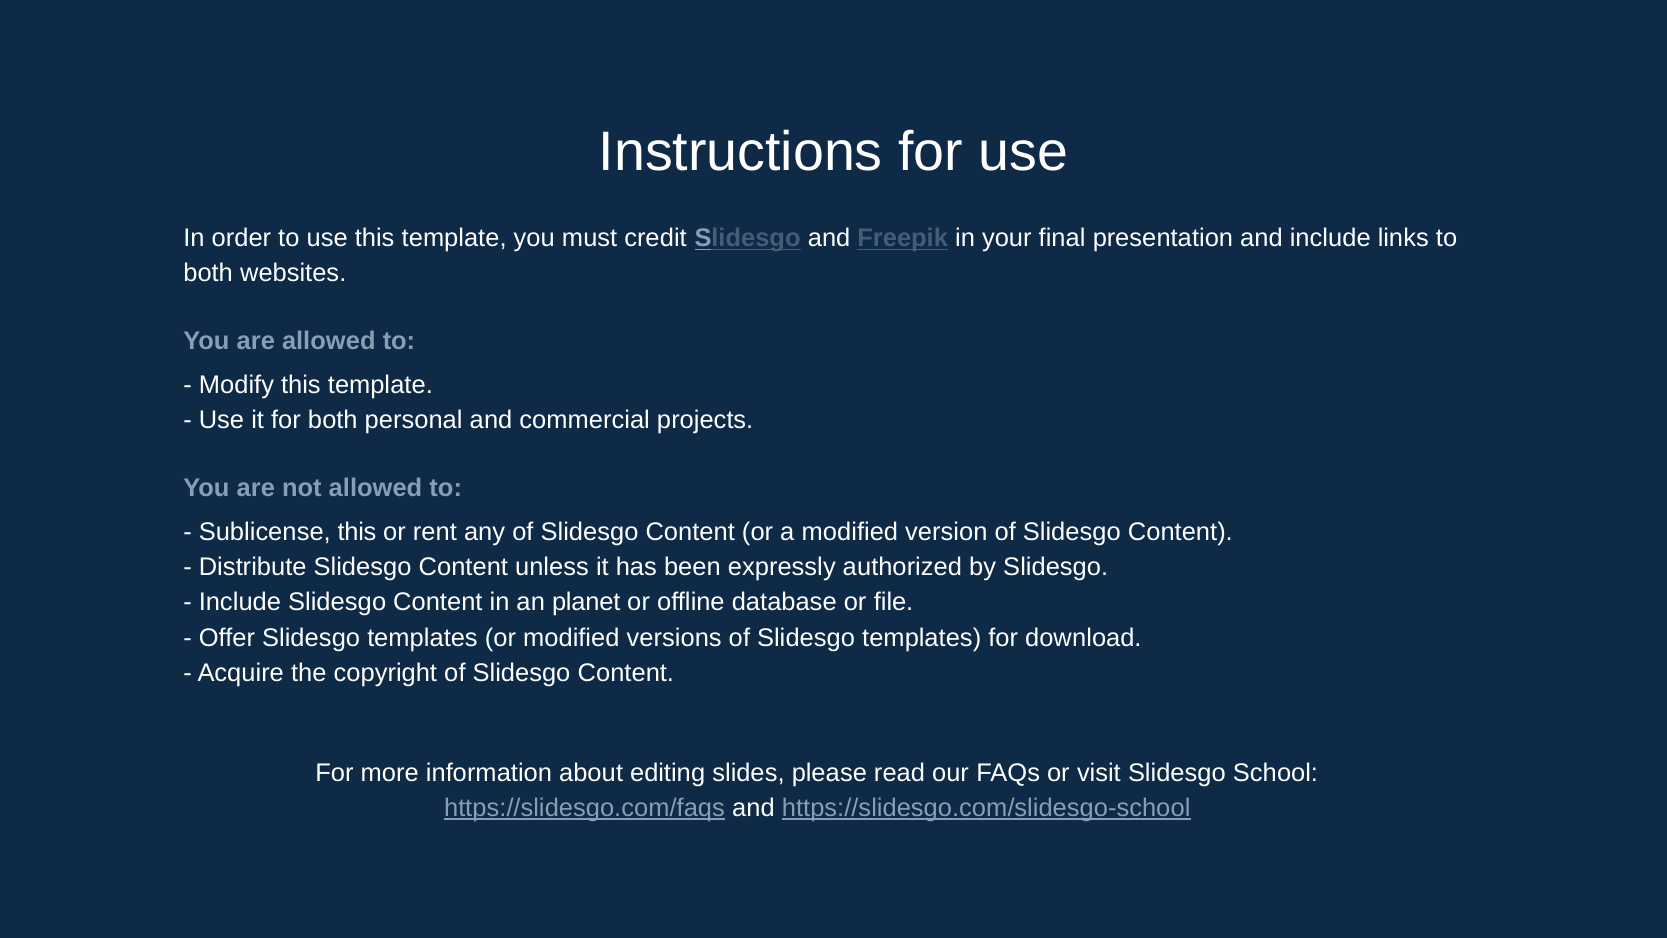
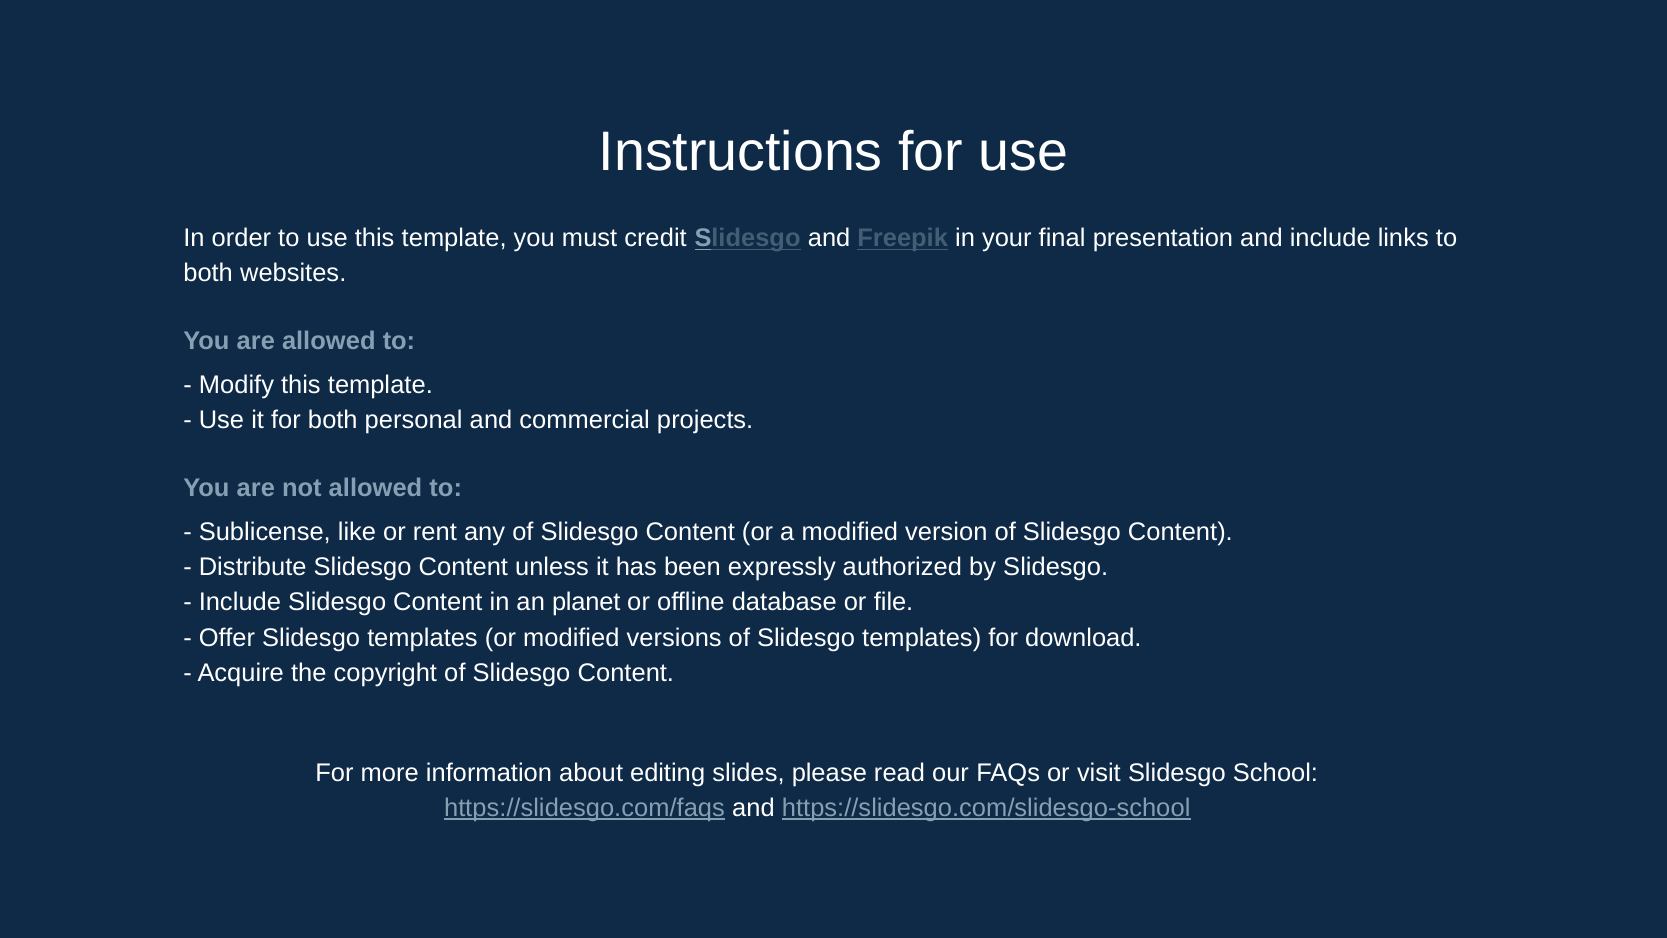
Sublicense this: this -> like
